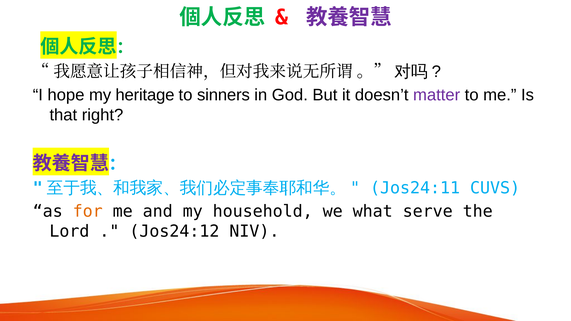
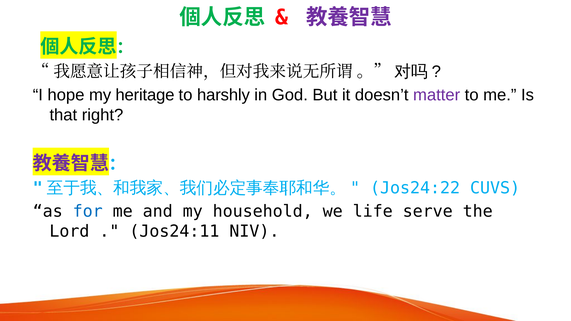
sinners: sinners -> harshly
Jos24:11: Jos24:11 -> Jos24:22
for colour: orange -> blue
what: what -> life
Jos24:12: Jos24:12 -> Jos24:11
